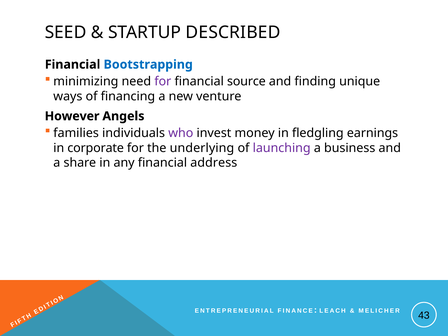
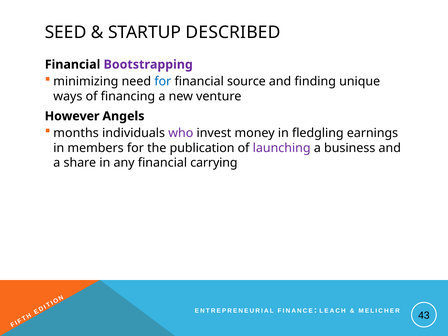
Bootstrapping colour: blue -> purple
for at (163, 81) colour: purple -> blue
families: families -> months
corporate: corporate -> members
underlying: underlying -> publication
address: address -> carrying
